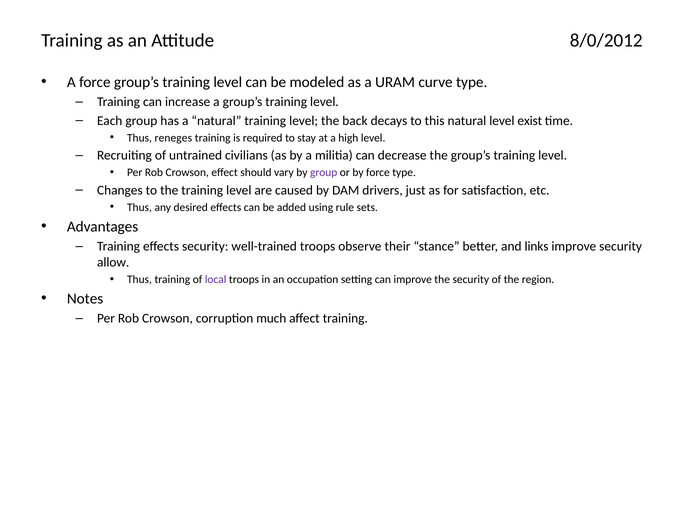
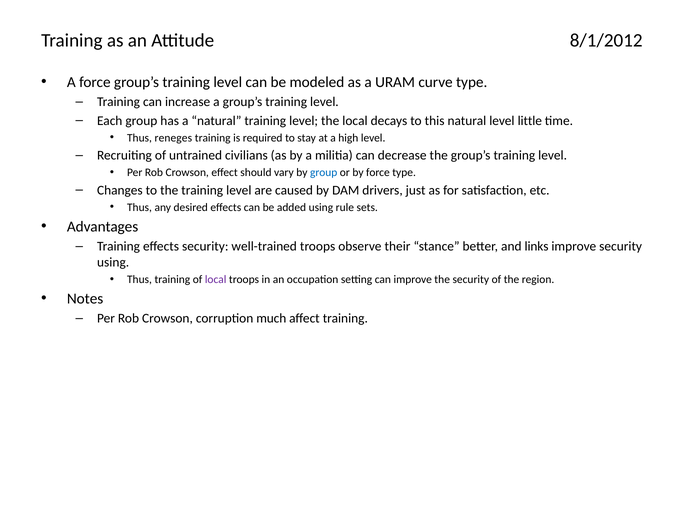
8/0/2012: 8/0/2012 -> 8/1/2012
the back: back -> local
exist: exist -> little
group at (324, 173) colour: purple -> blue
allow at (113, 262): allow -> using
